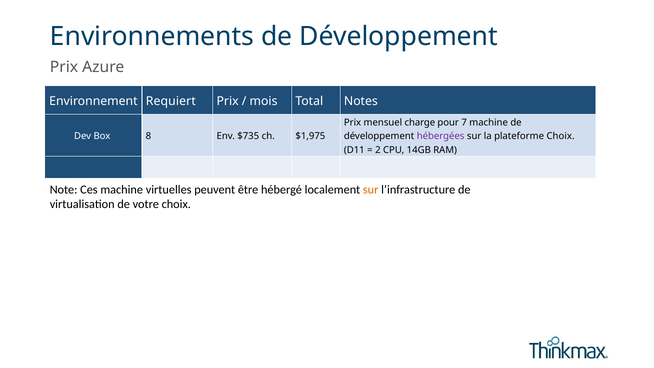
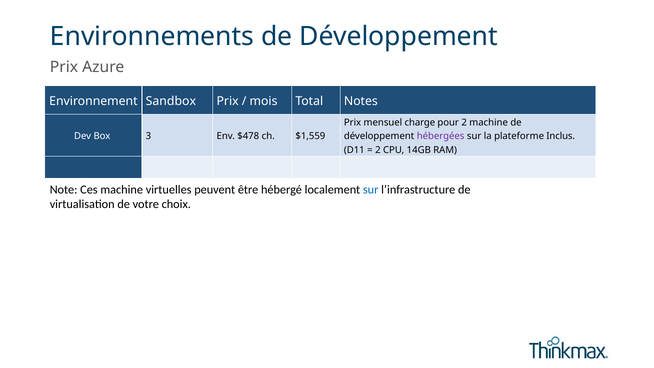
Requiert: Requiert -> Sandbox
pour 7: 7 -> 2
8: 8 -> 3
$735: $735 -> $478
$1,975: $1,975 -> $1,559
plateforme Choix: Choix -> Inclus
sur at (371, 189) colour: orange -> blue
